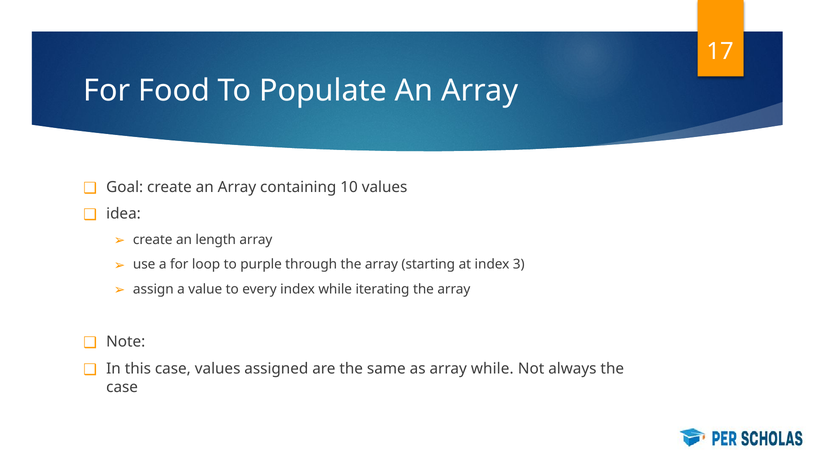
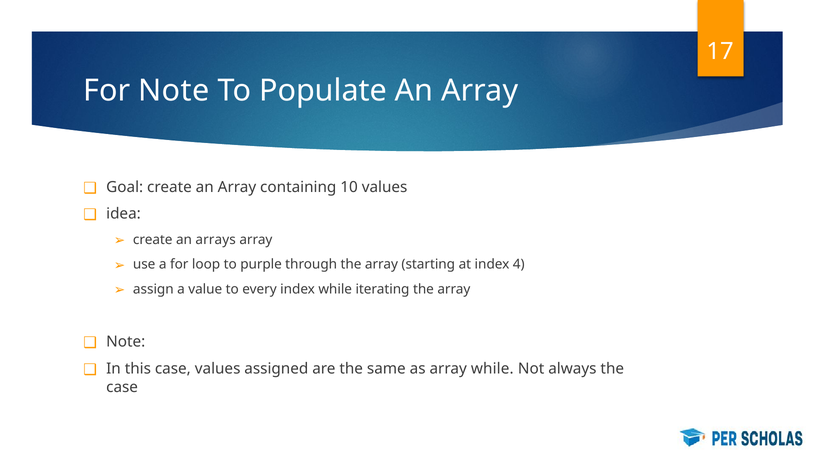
For Food: Food -> Note
length: length -> arrays
3: 3 -> 4
